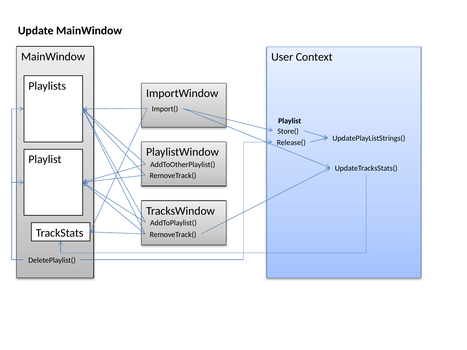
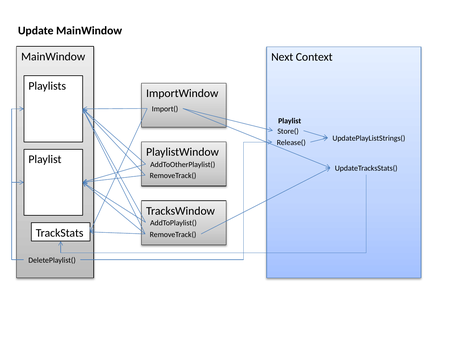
User: User -> Next
